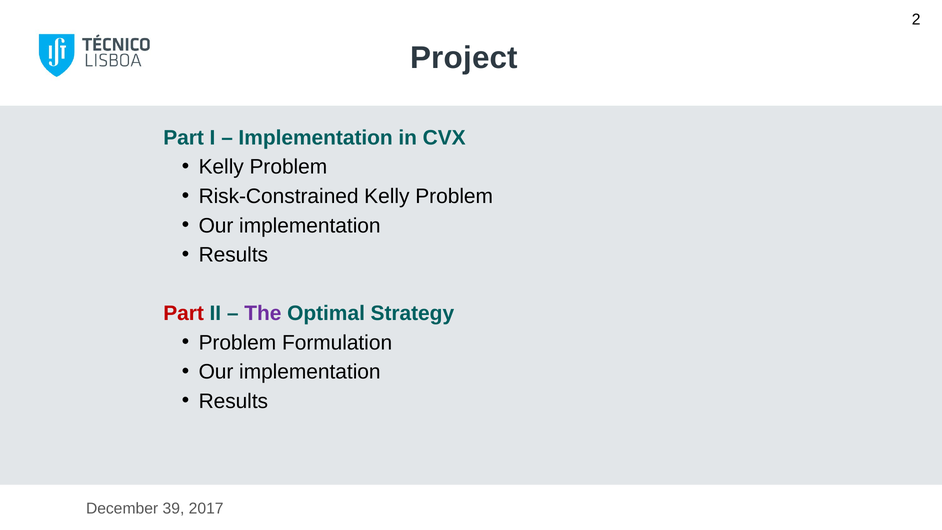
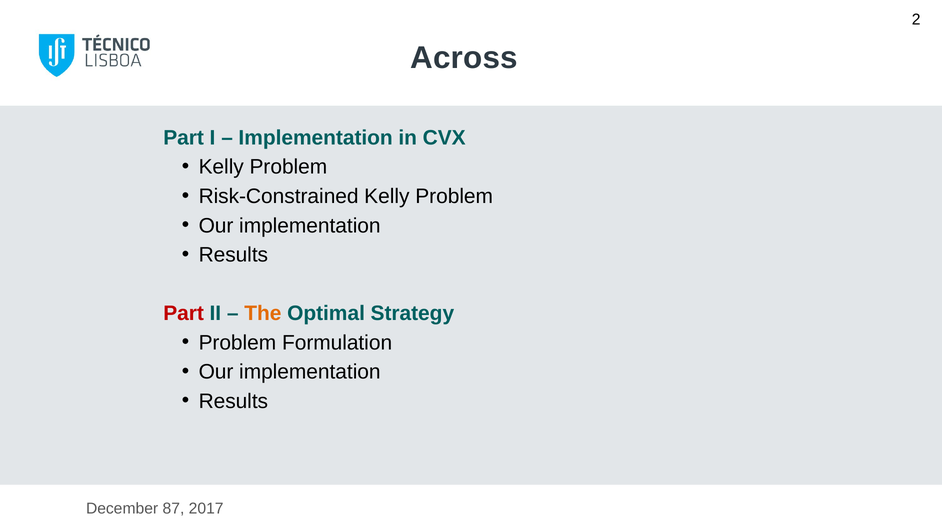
Project: Project -> Across
The colour: purple -> orange
39: 39 -> 87
